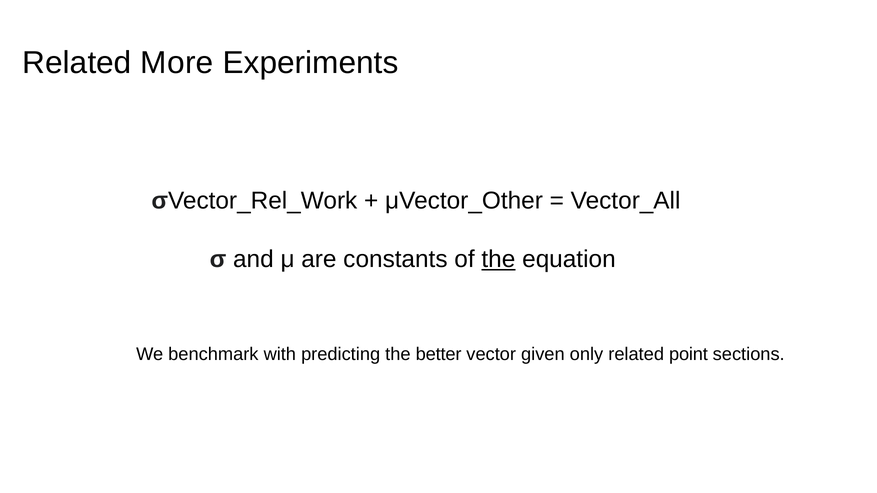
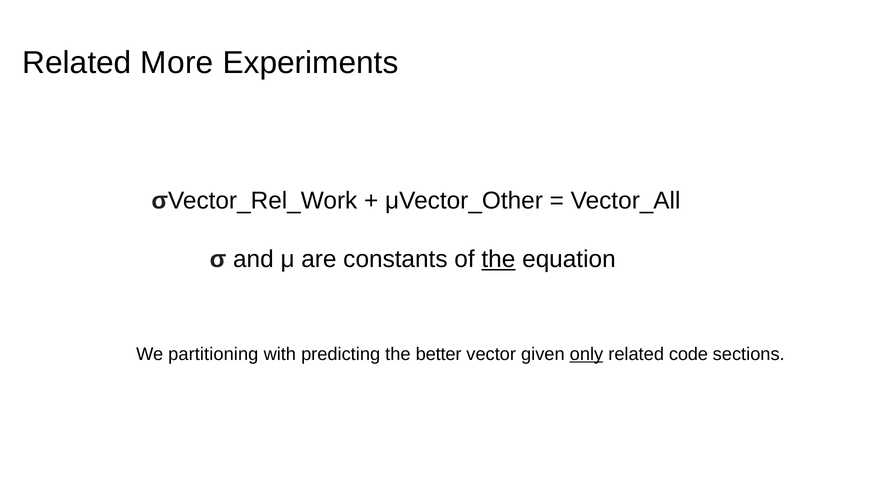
benchmark: benchmark -> partitioning
only underline: none -> present
point: point -> code
